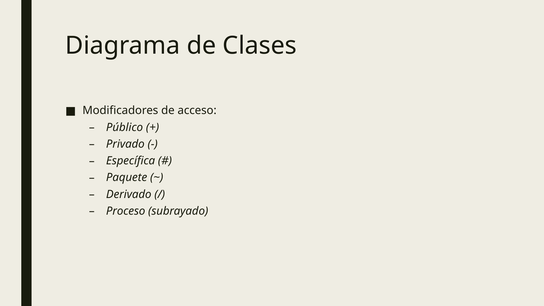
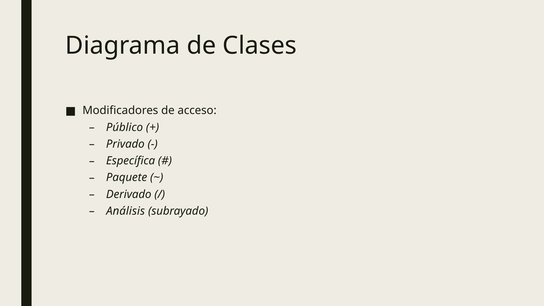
Proceso: Proceso -> Análisis
